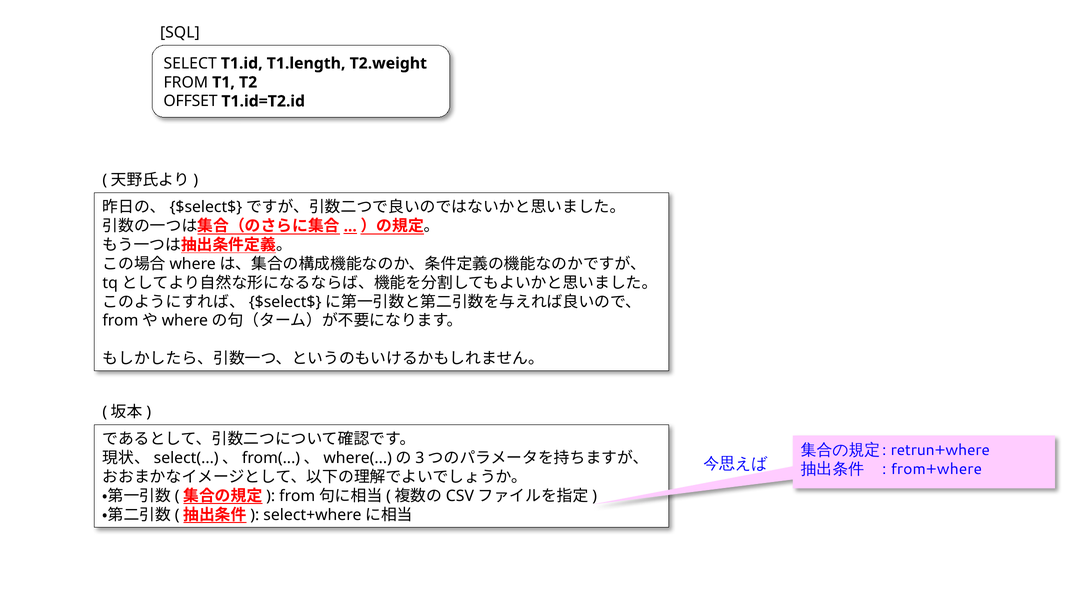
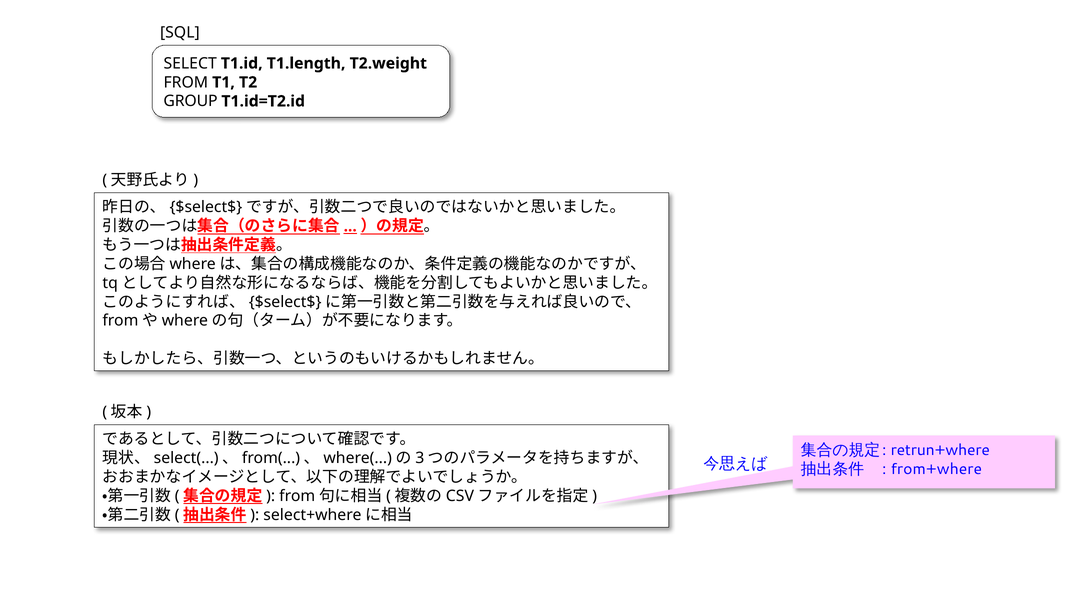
OFFSET: OFFSET -> GROUP
